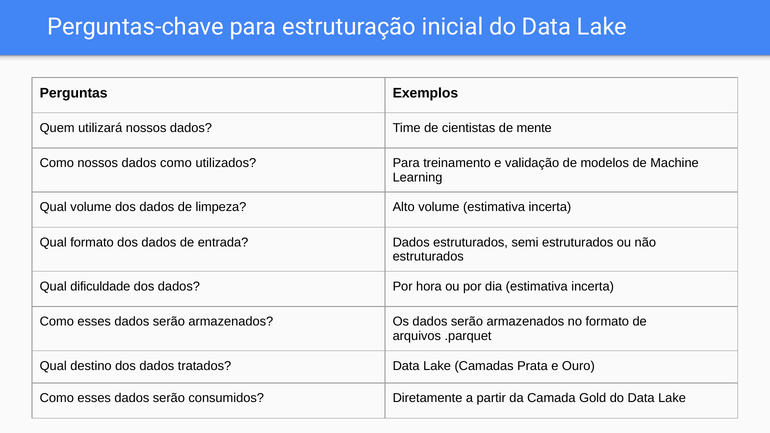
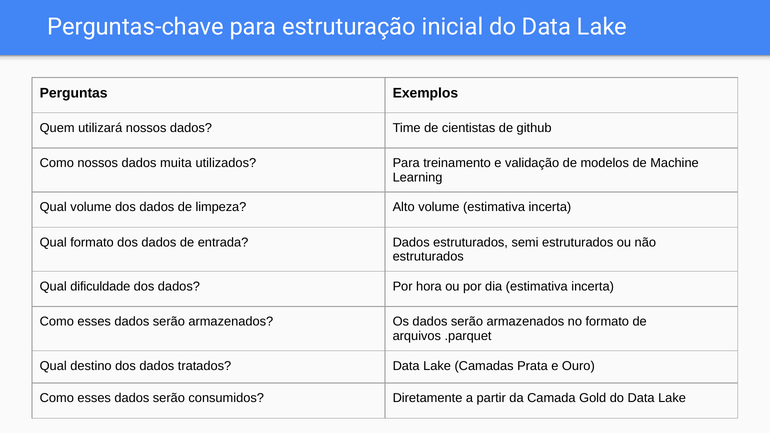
mente: mente -> github
dados como: como -> muita
